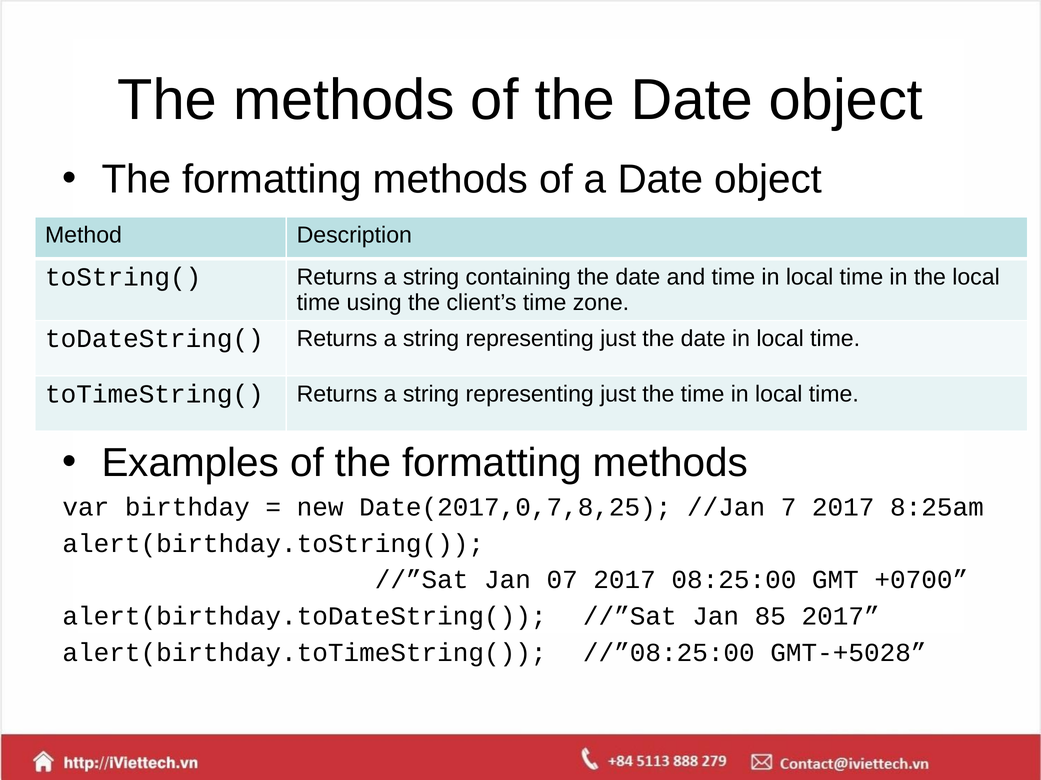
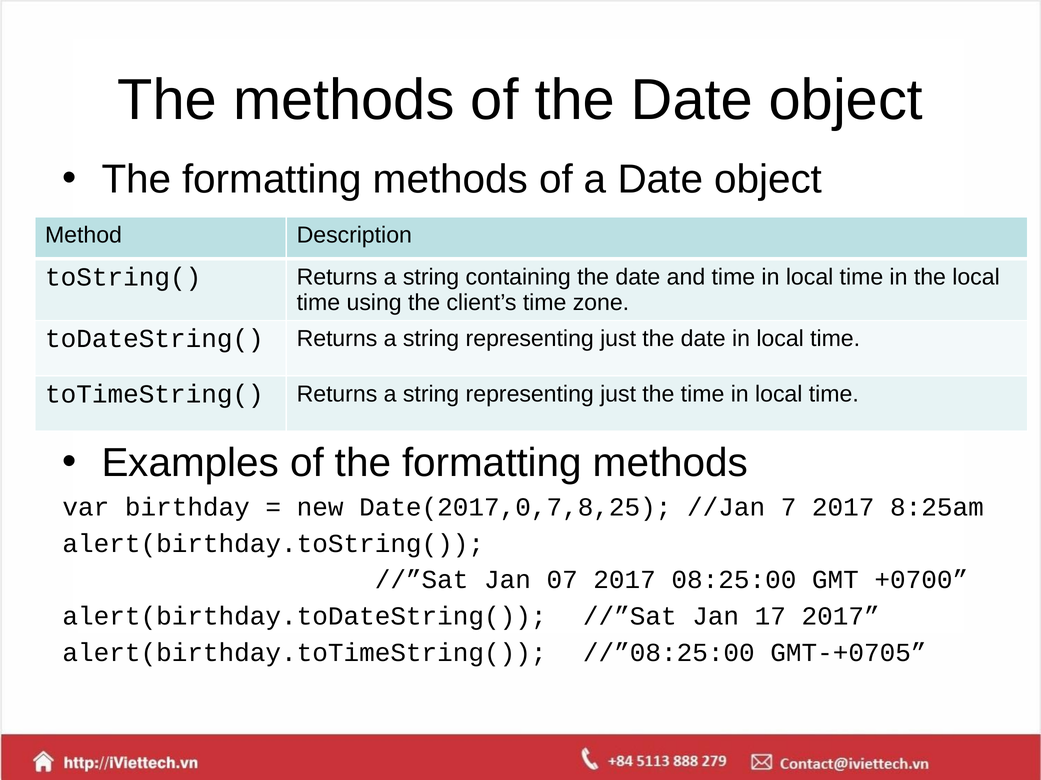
85: 85 -> 17
GMT-+5028: GMT-+5028 -> GMT-+0705
